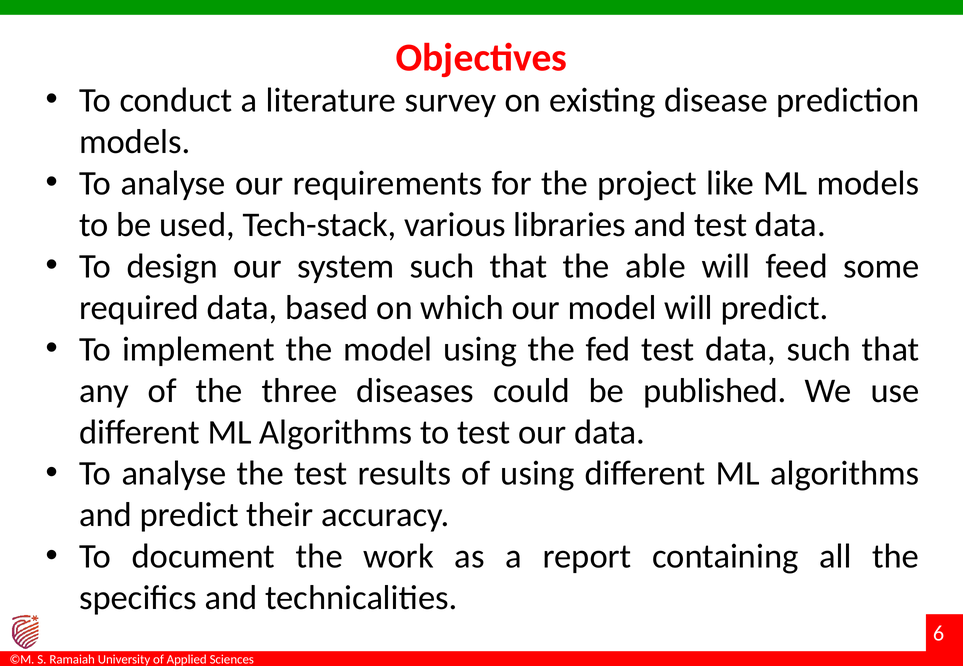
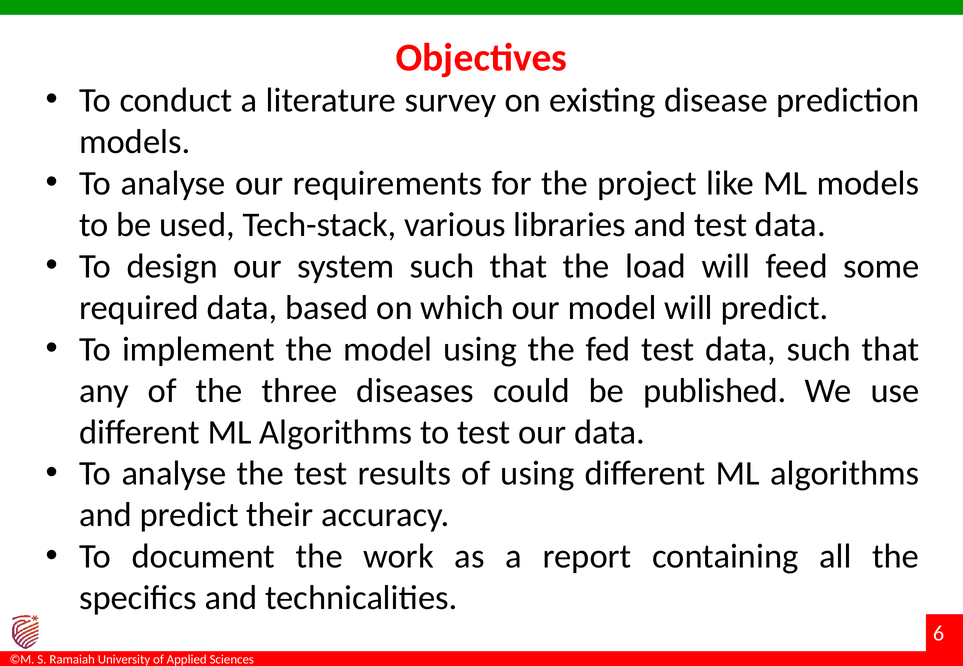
able: able -> load
